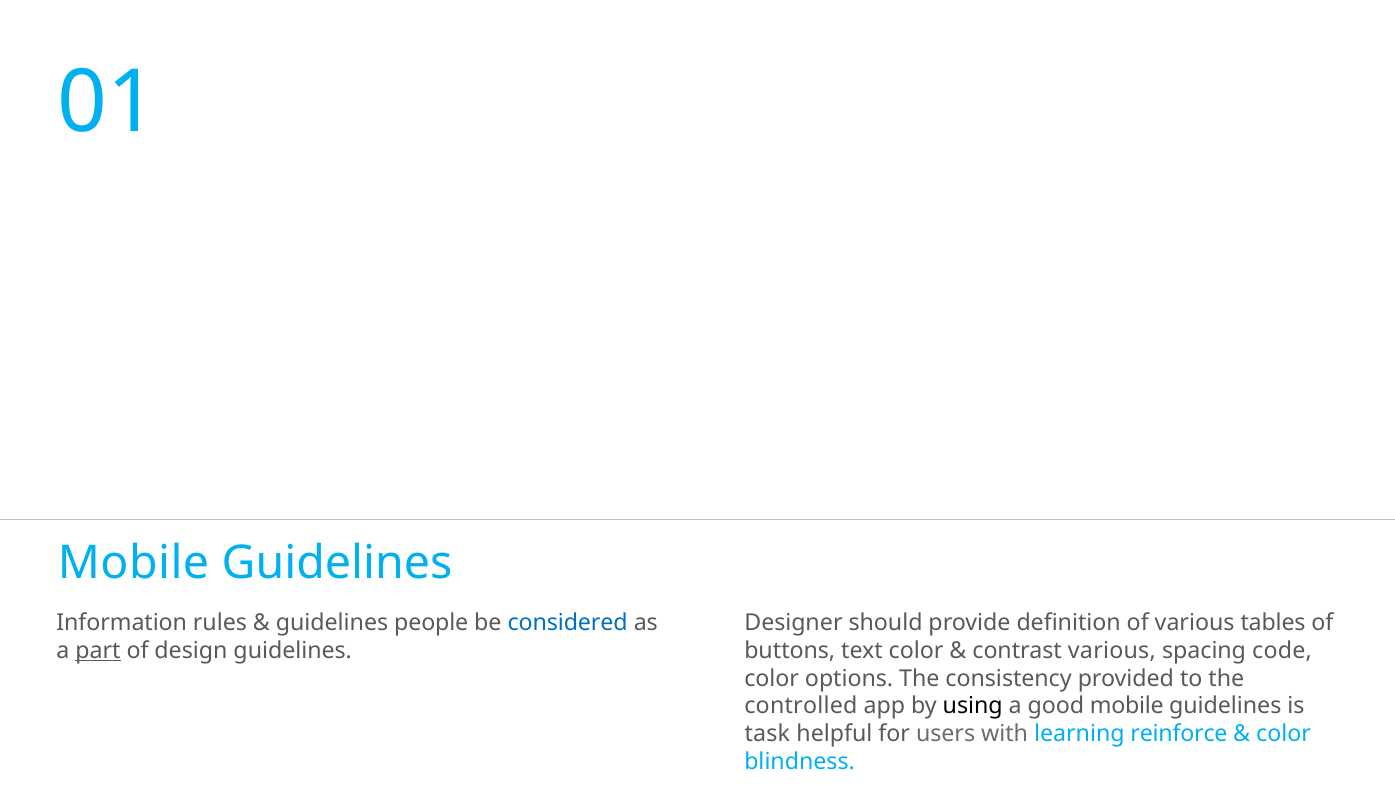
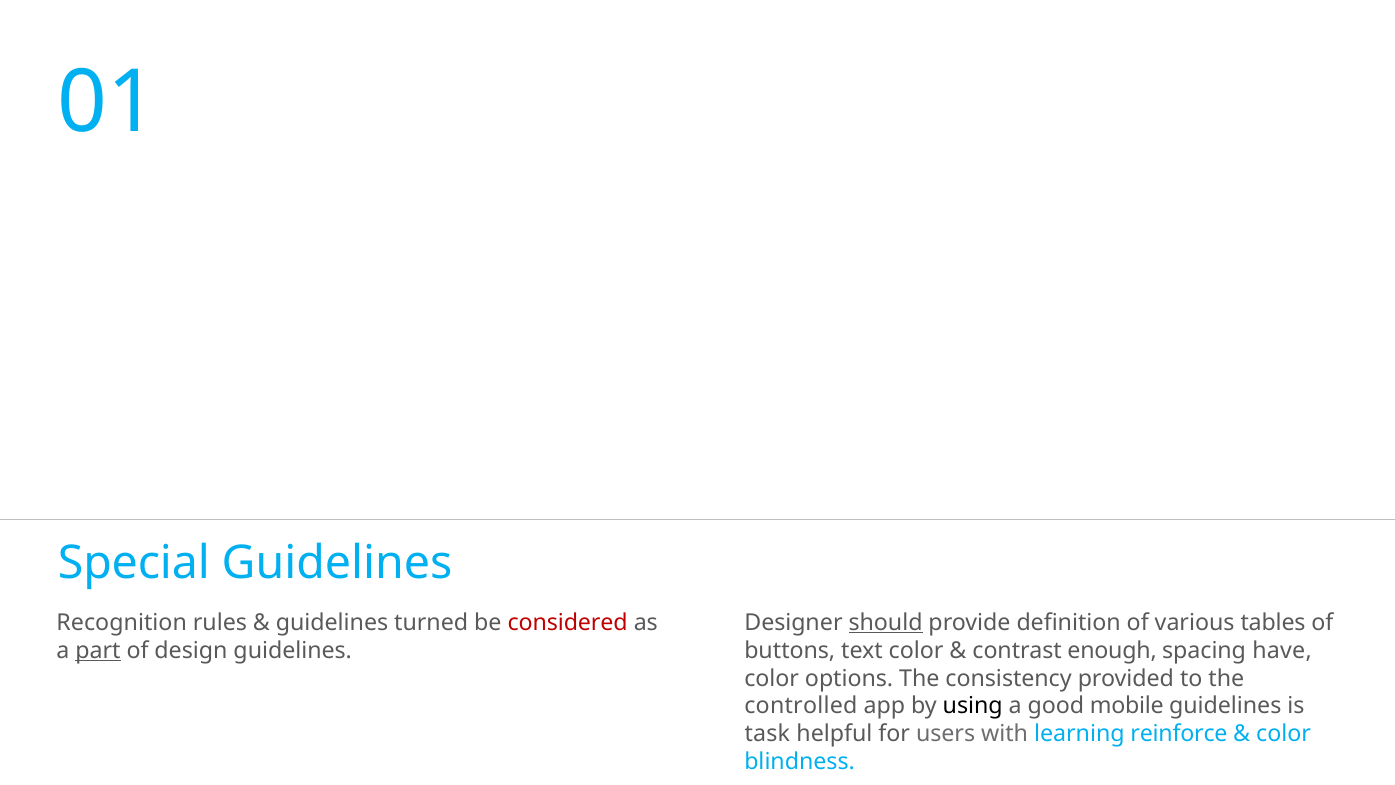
Mobile at (134, 563): Mobile -> Special
Information: Information -> Recognition
people: people -> turned
considered colour: blue -> red
should underline: none -> present
contrast various: various -> enough
code: code -> have
